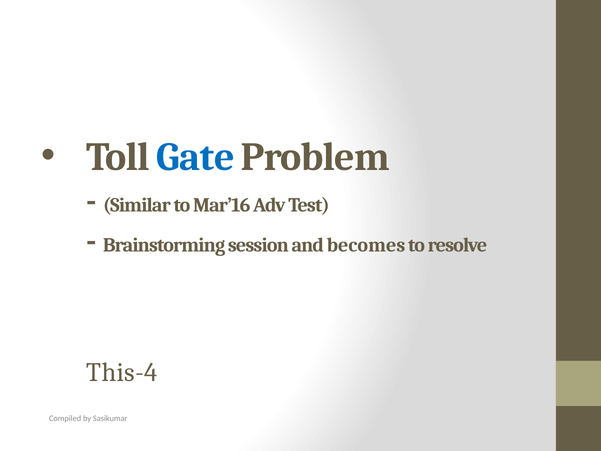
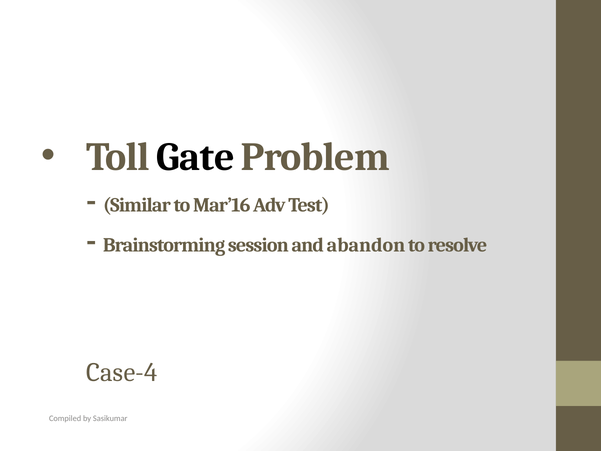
Gate colour: blue -> black
becomes: becomes -> abandon
This-4: This-4 -> Case-4
